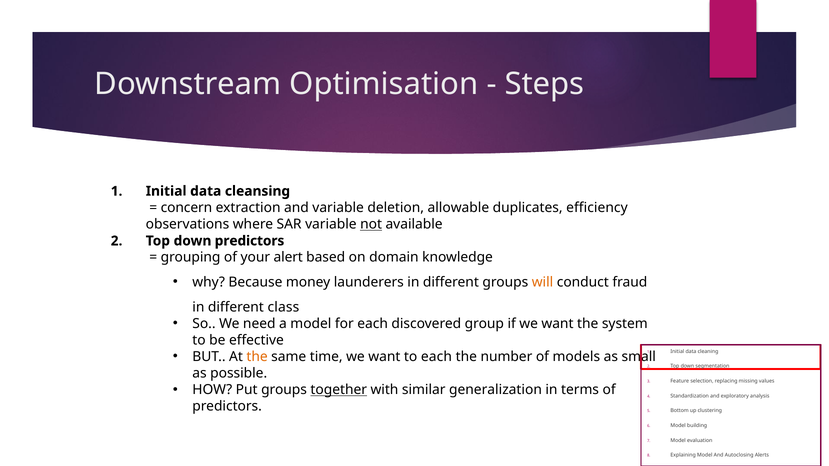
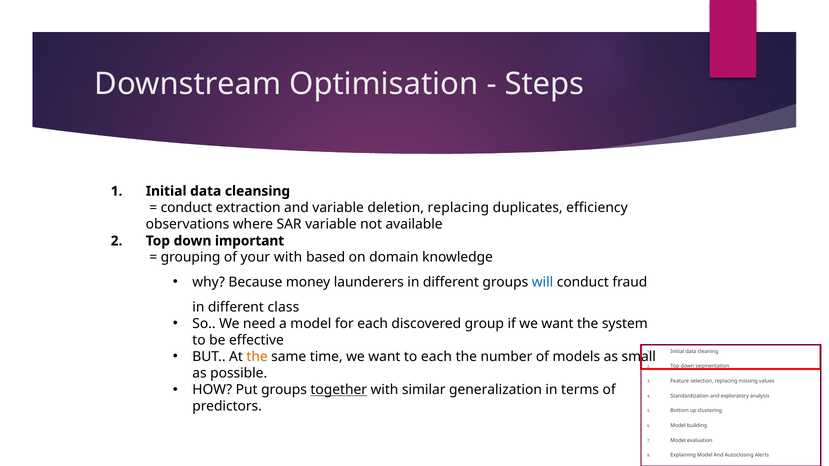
concern at (186, 208): concern -> conduct
deletion allowable: allowable -> replacing
not underline: present -> none
down predictors: predictors -> important
your alert: alert -> with
will colour: orange -> blue
